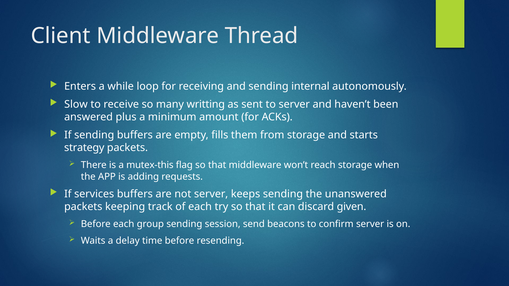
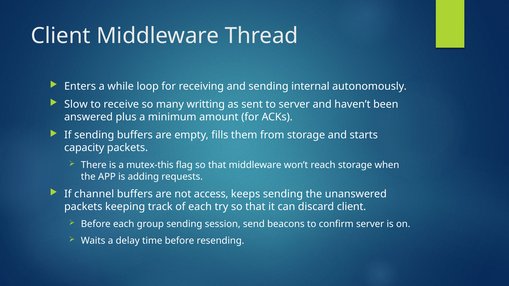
strategy: strategy -> capacity
services: services -> channel
not server: server -> access
discard given: given -> client
